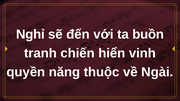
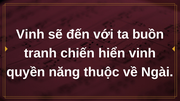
Nghỉ at (30, 34): Nghỉ -> Vinh
